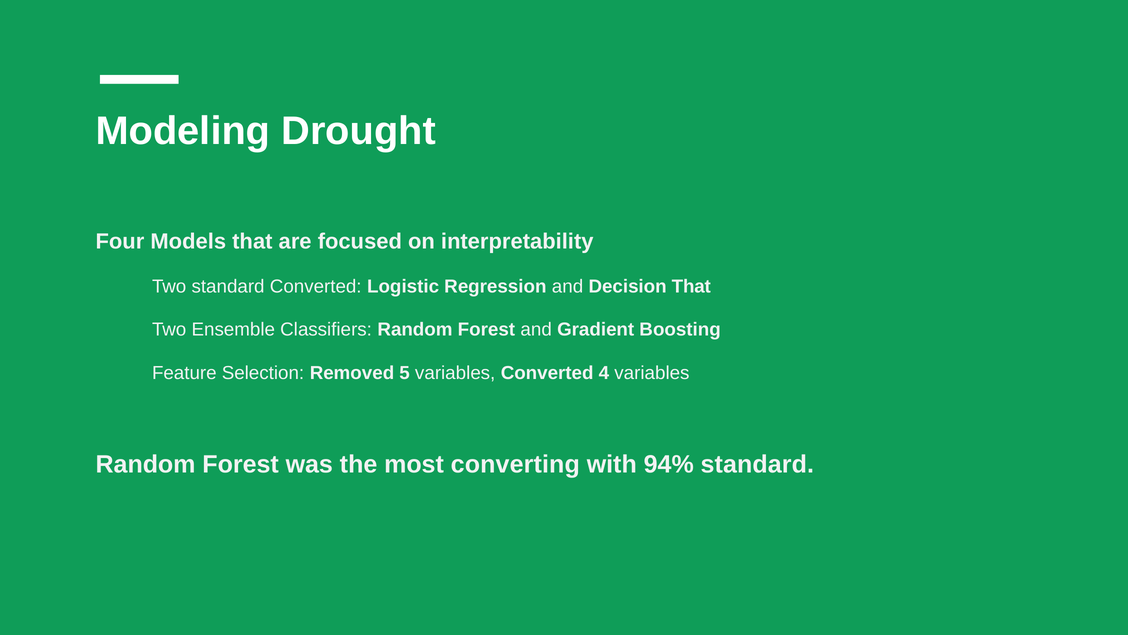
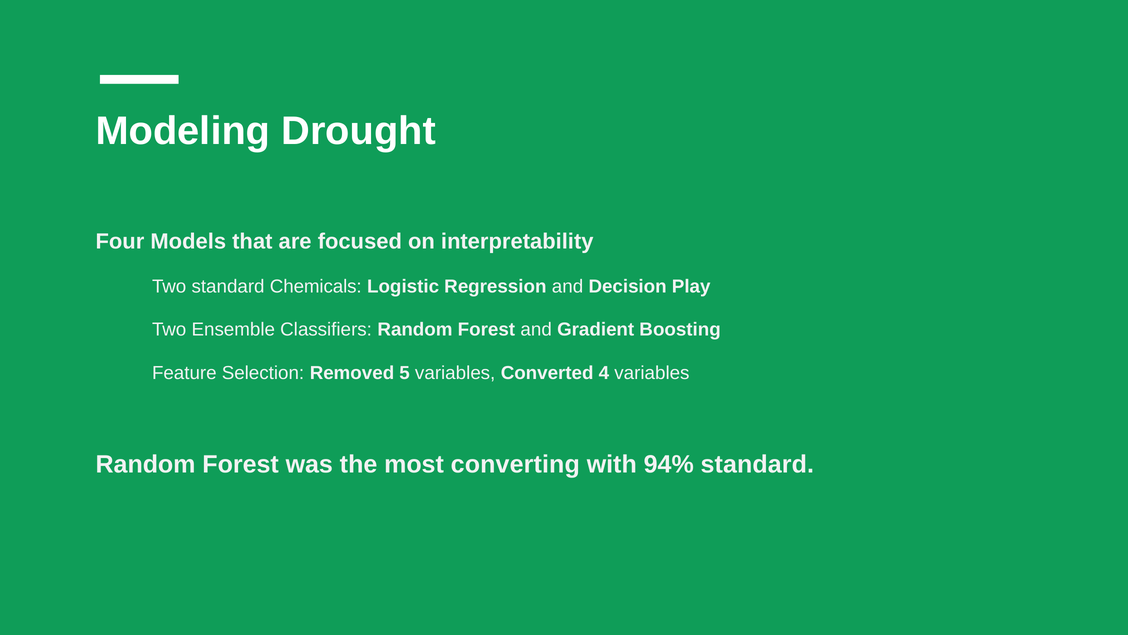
standard Converted: Converted -> Chemicals
Decision That: That -> Play
